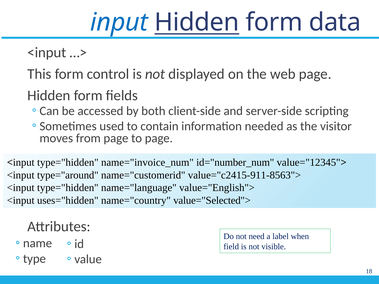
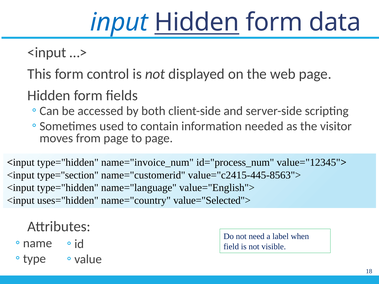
id="number_num: id="number_num -> id="process_num
type="around: type="around -> type="section
value="c2415-911-8563">: value="c2415-911-8563"> -> value="c2415-445-8563">
